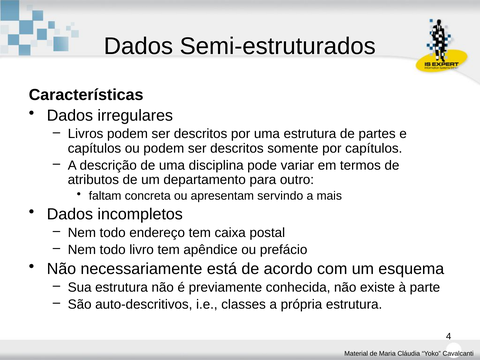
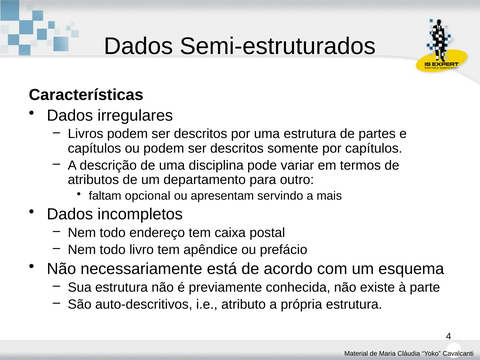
concreta: concreta -> opcional
classes: classes -> atributo
